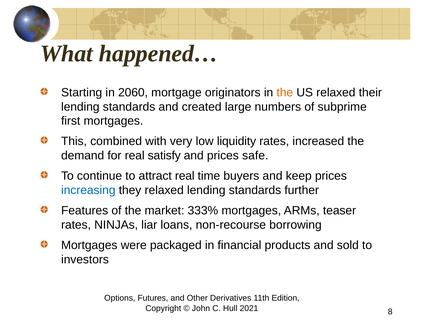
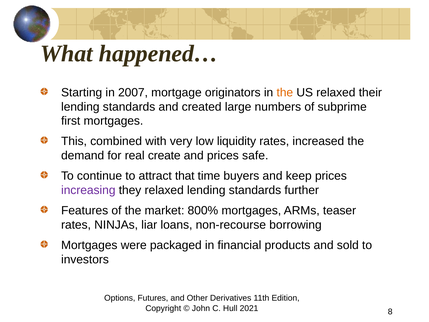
2060: 2060 -> 2007
satisfy: satisfy -> create
attract real: real -> that
increasing colour: blue -> purple
333%: 333% -> 800%
